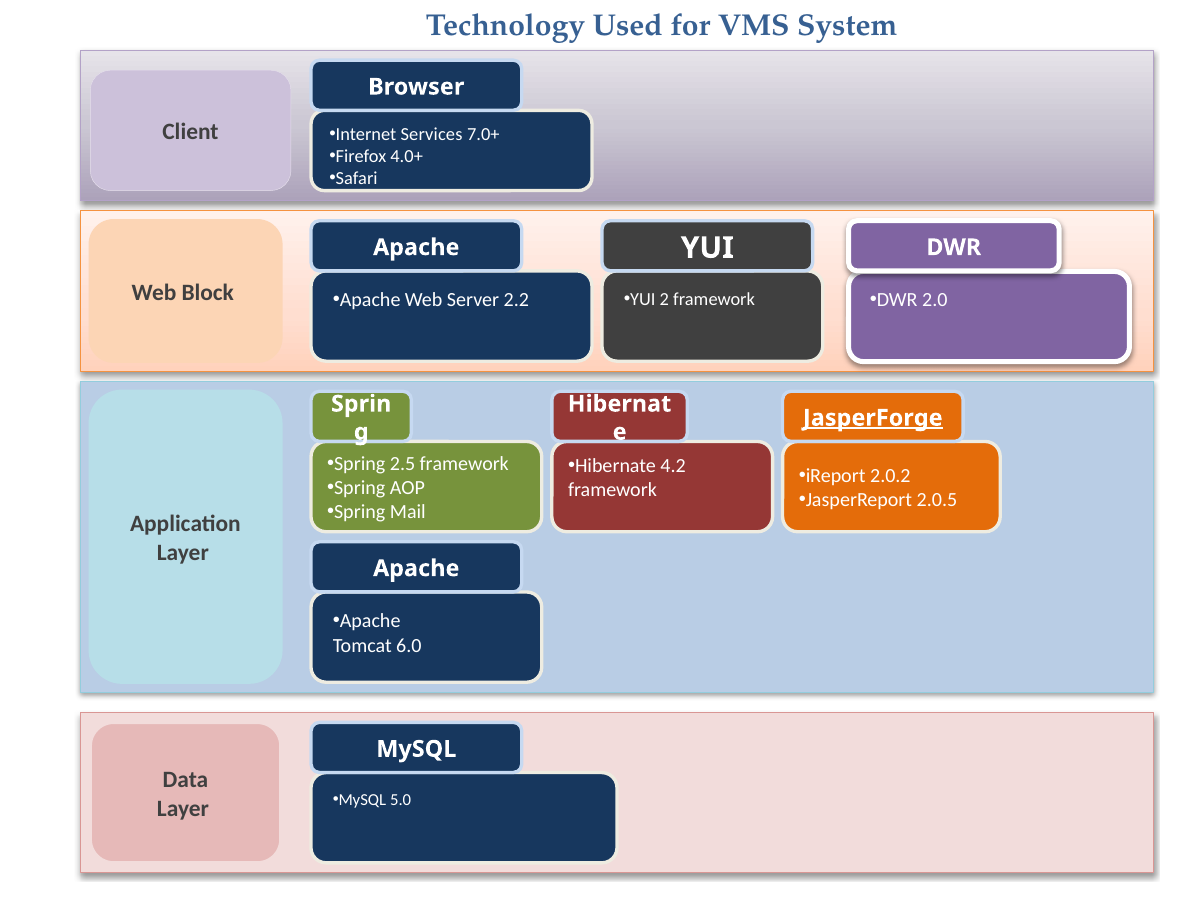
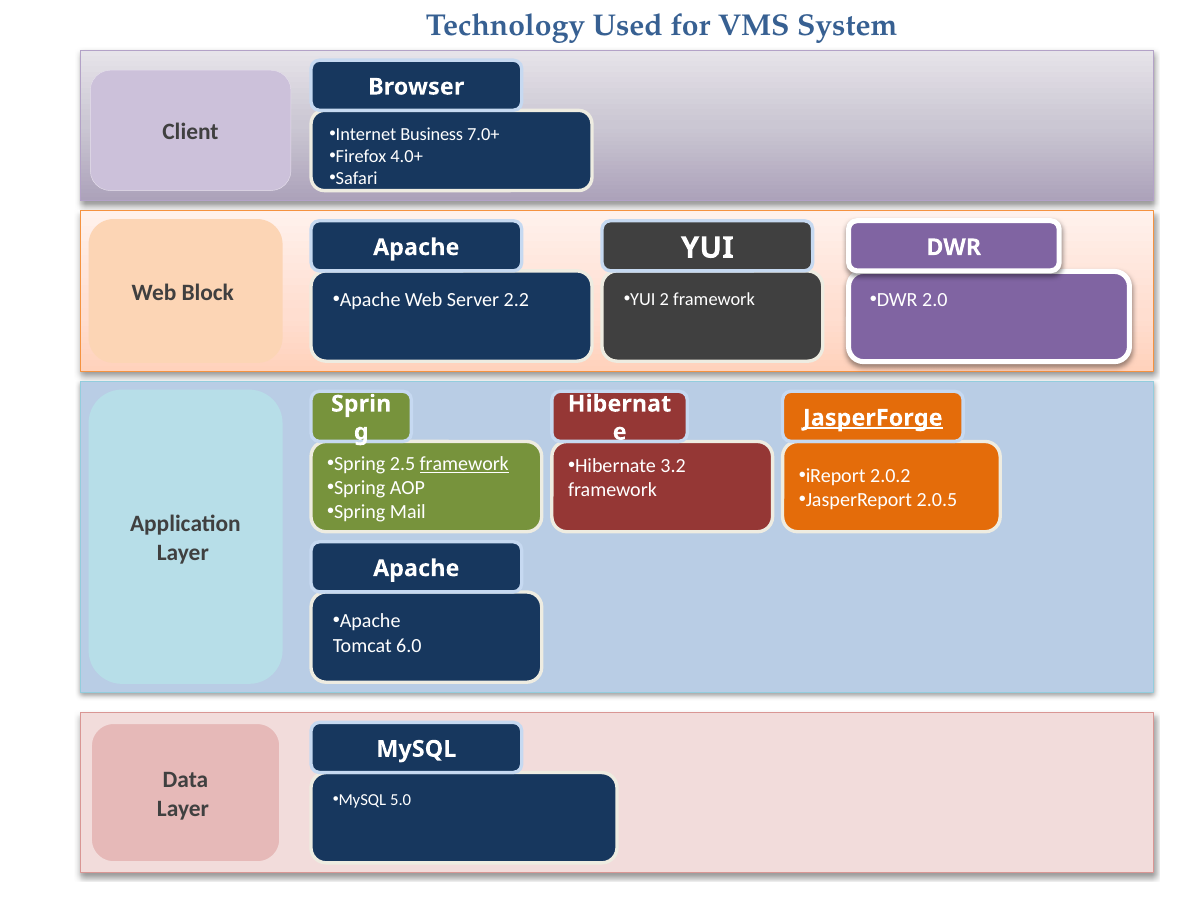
Services: Services -> Business
framework at (464, 464) underline: none -> present
4.2: 4.2 -> 3.2
